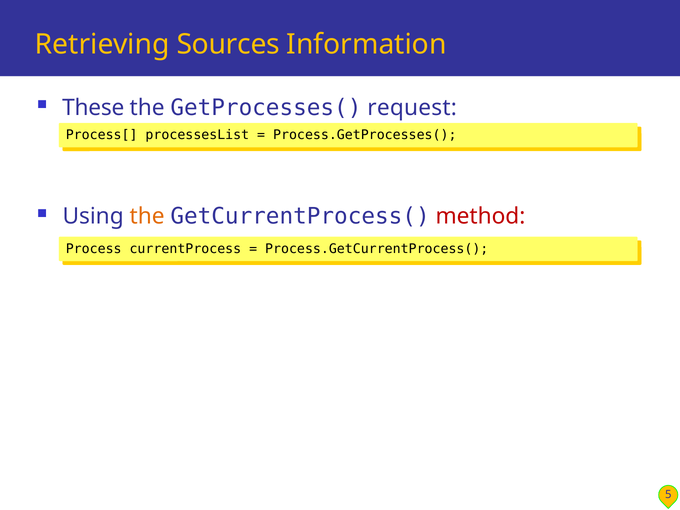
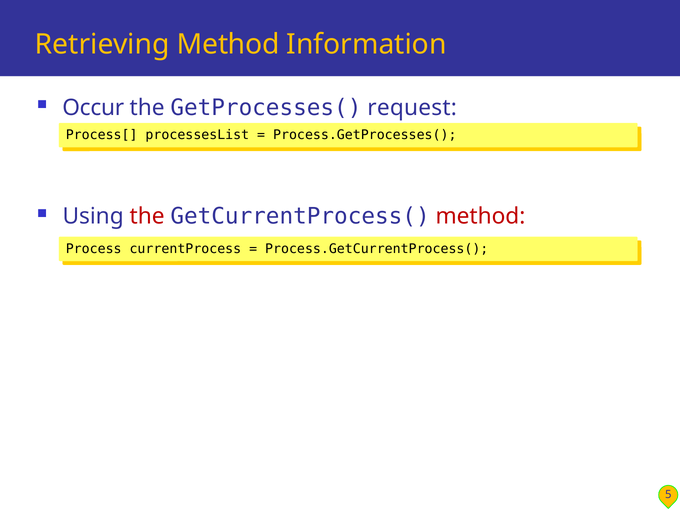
Retrieving Sources: Sources -> Method
These: These -> Occur
the at (147, 216) colour: orange -> red
